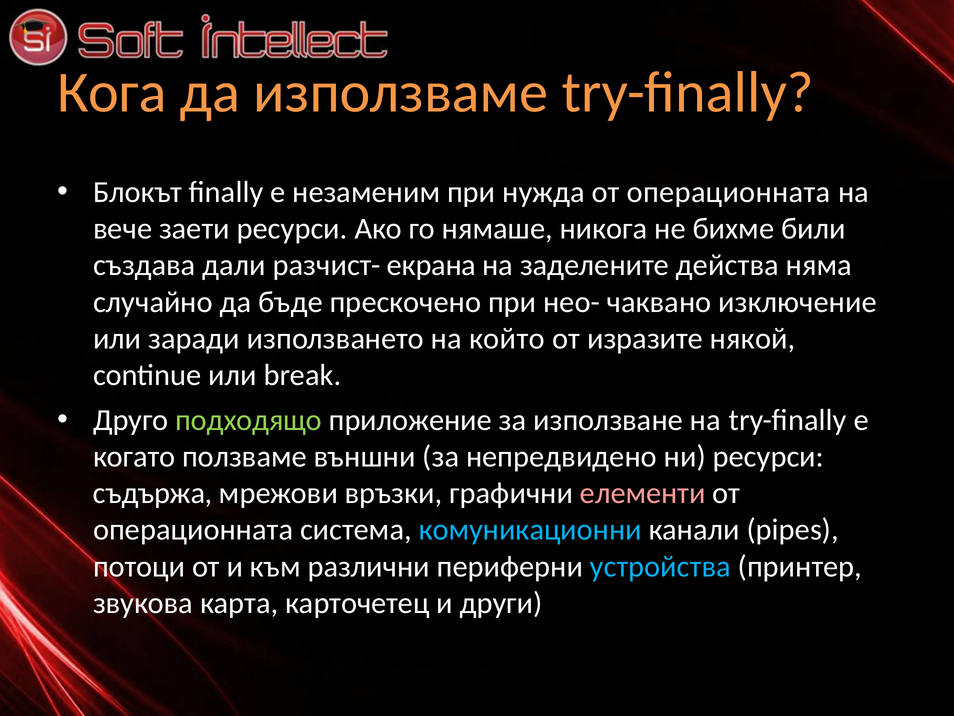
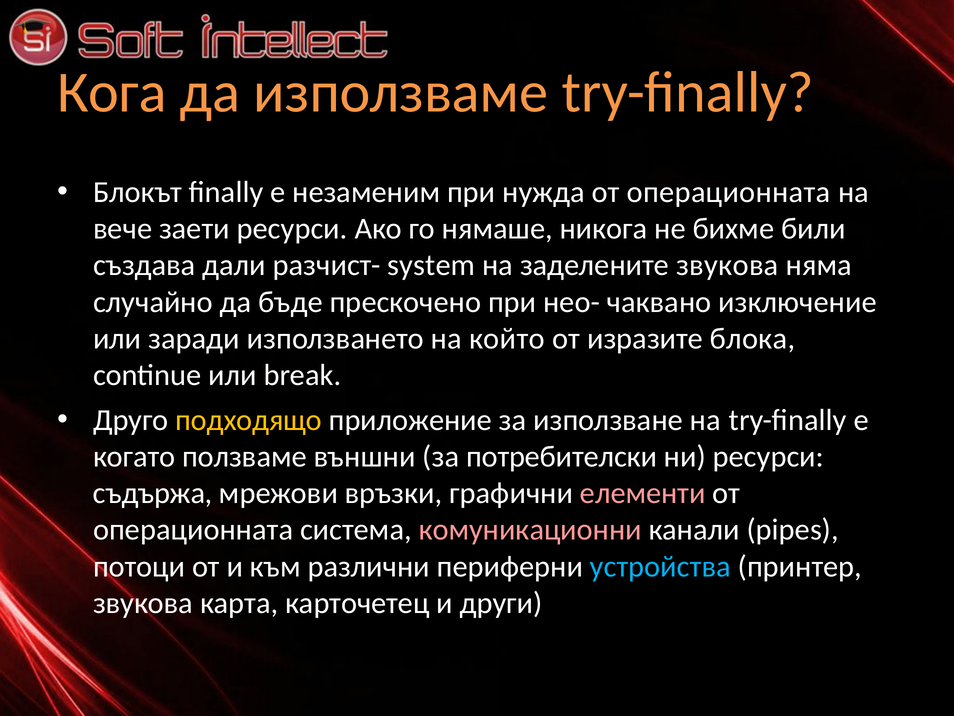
екрана: екрана -> system
заделените действа: действа -> звукова
някой: някой -> блока
подходящо colour: light green -> yellow
непредвидено: непредвидено -> потребителски
комуникационни colour: light blue -> pink
